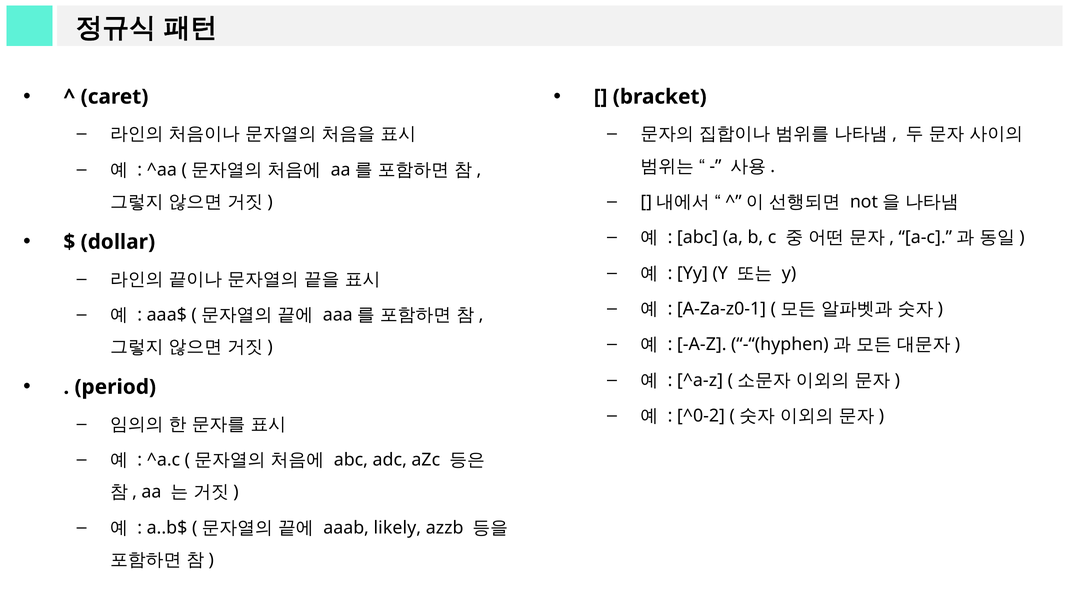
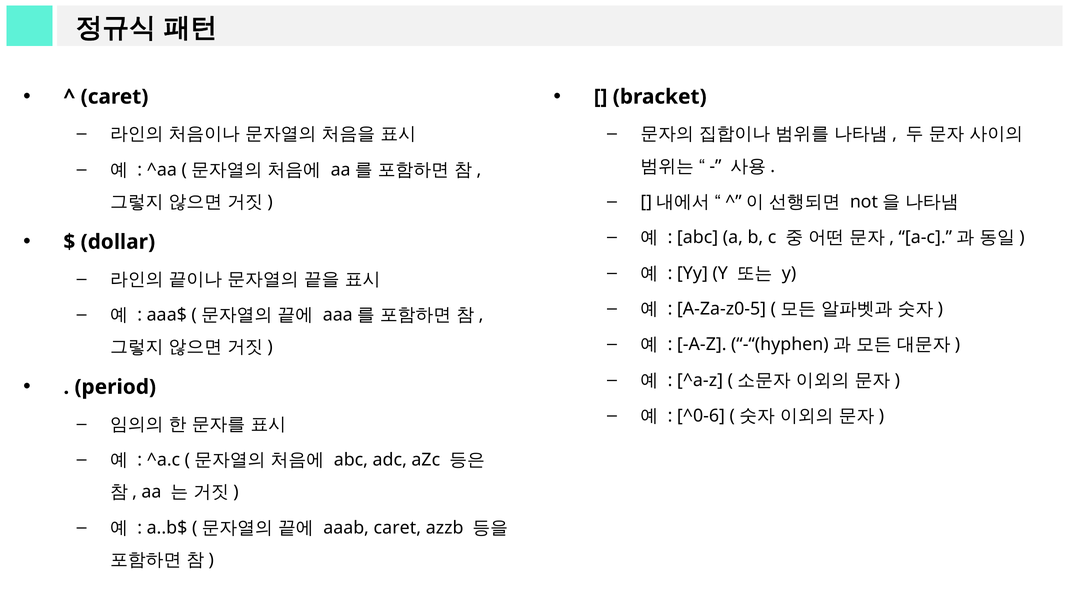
A-Za-z0-1: A-Za-z0-1 -> A-Za-z0-5
^0-2: ^0-2 -> ^0-6
aaab likely: likely -> caret
